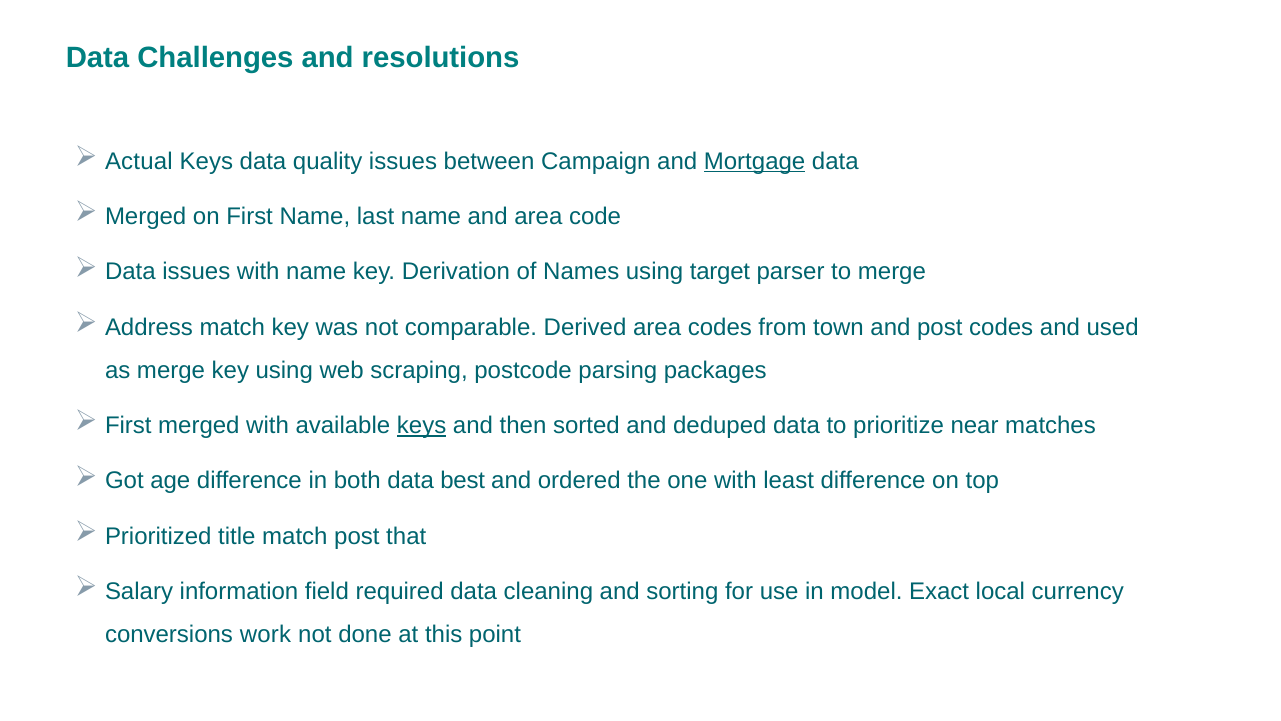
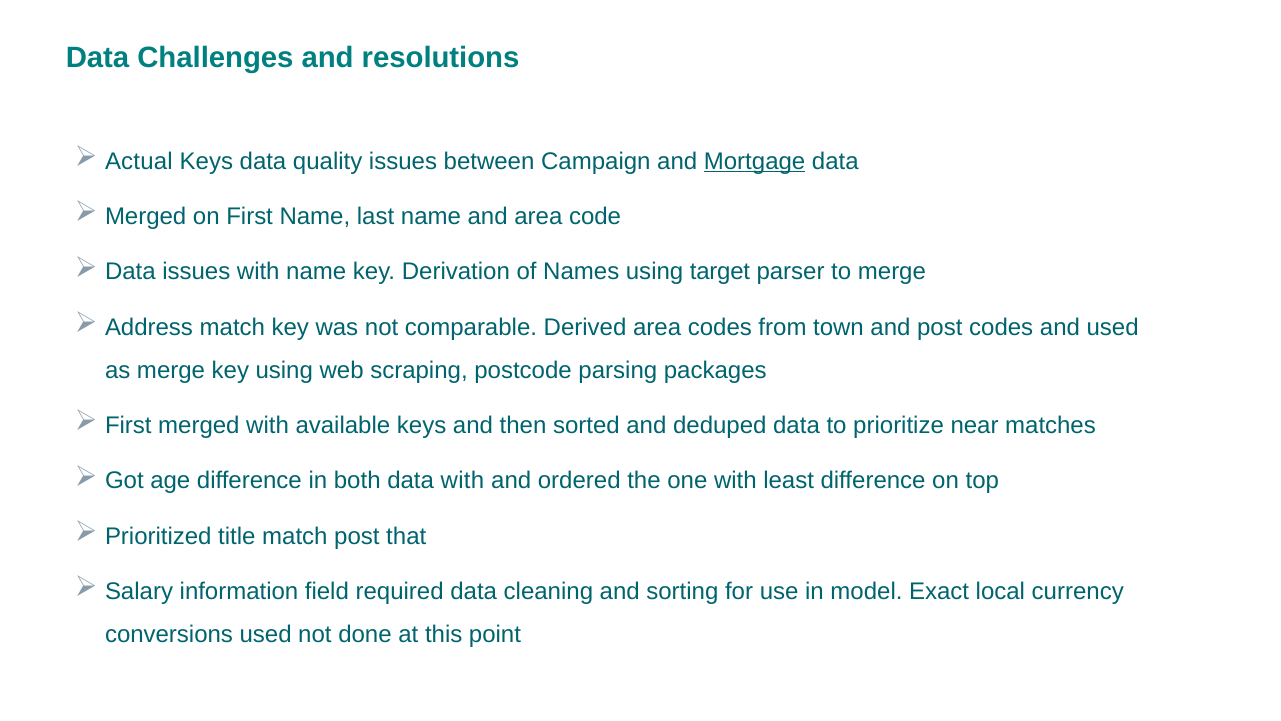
keys at (422, 425) underline: present -> none
data best: best -> with
conversions work: work -> used
